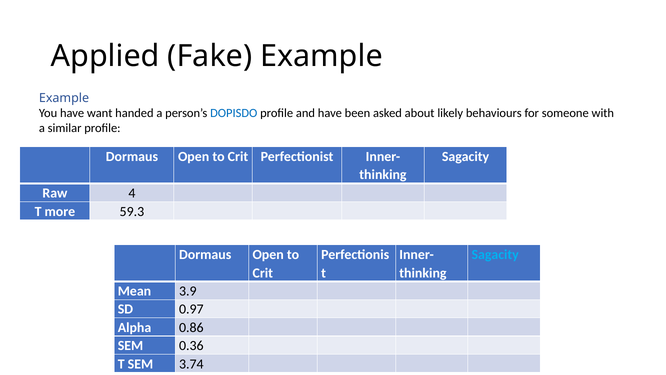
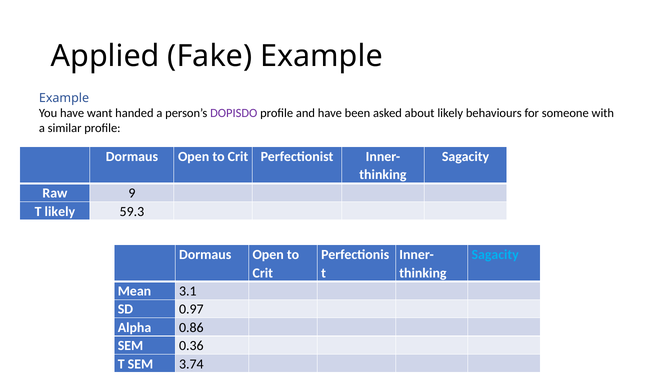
DOPISDO colour: blue -> purple
4: 4 -> 9
T more: more -> likely
3.9: 3.9 -> 3.1
